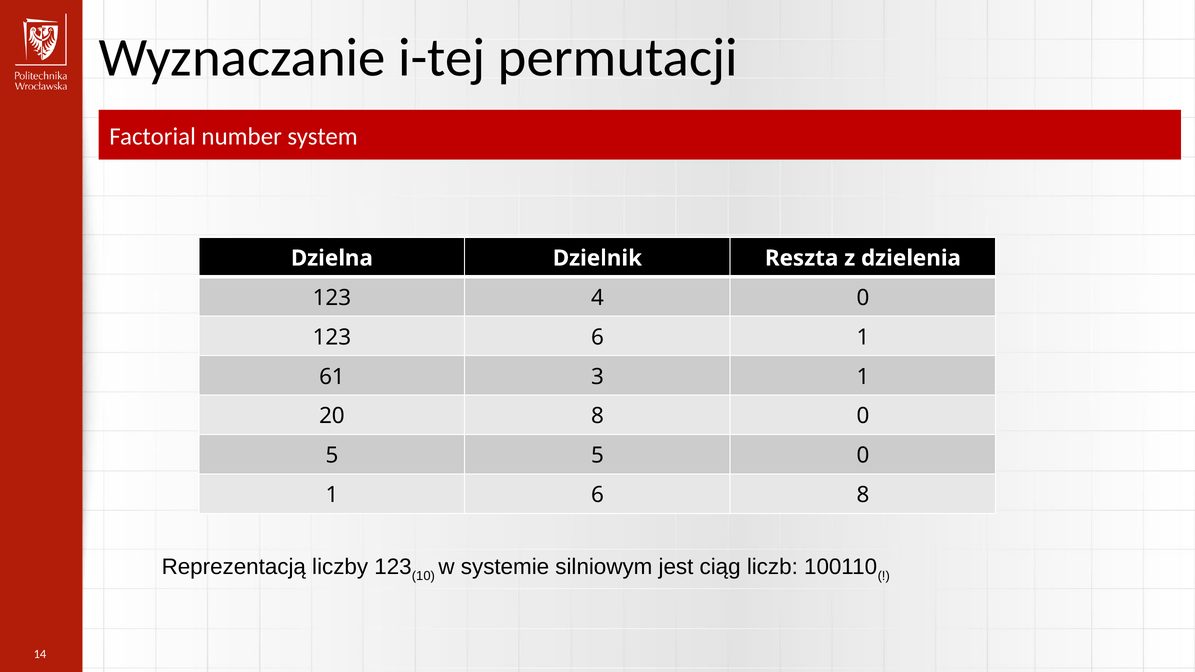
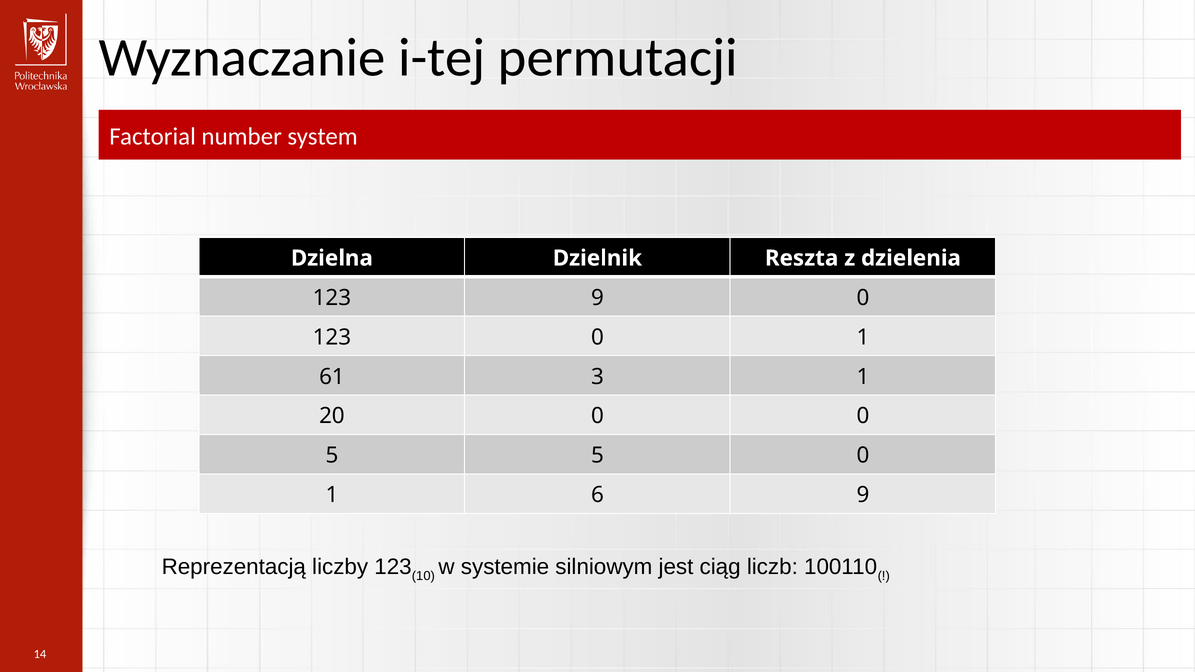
123 4: 4 -> 9
123 6: 6 -> 0
20 8: 8 -> 0
6 8: 8 -> 9
